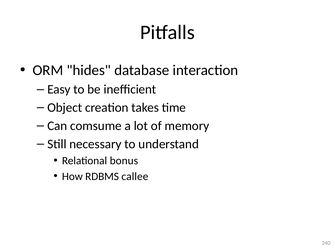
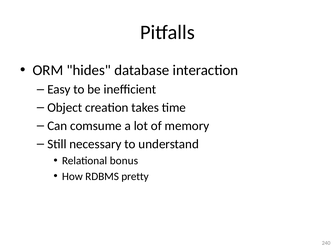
callee: callee -> pretty
